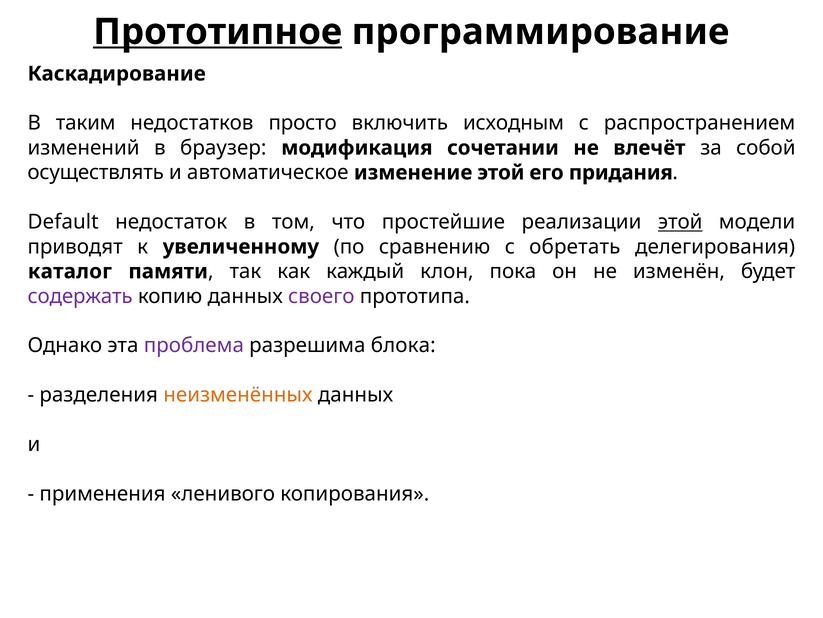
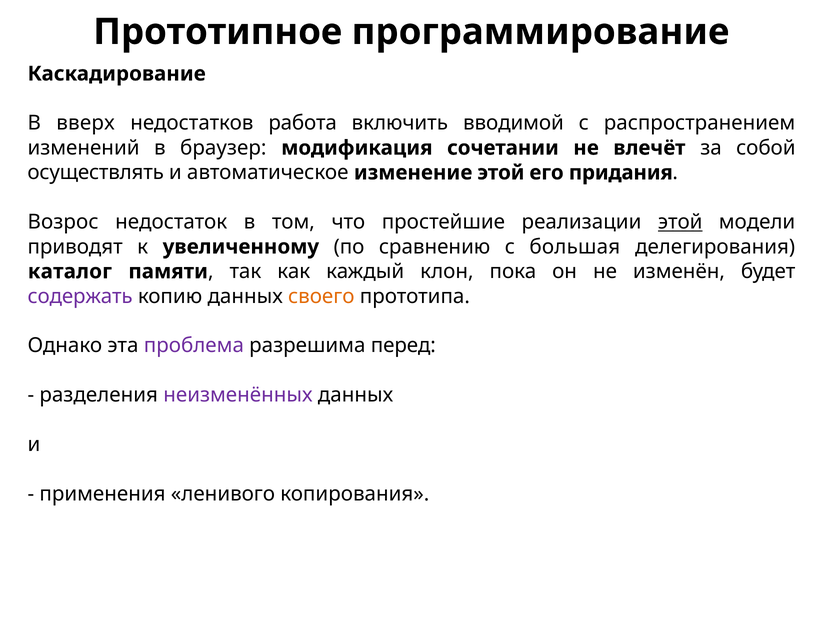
Прототипное underline: present -> none
таким: таким -> вверх
просто: просто -> работа
исходным: исходным -> вводимой
Default: Default -> Возрос
обретать: обретать -> большая
своего colour: purple -> orange
блока: блока -> перед
неизменённых colour: orange -> purple
